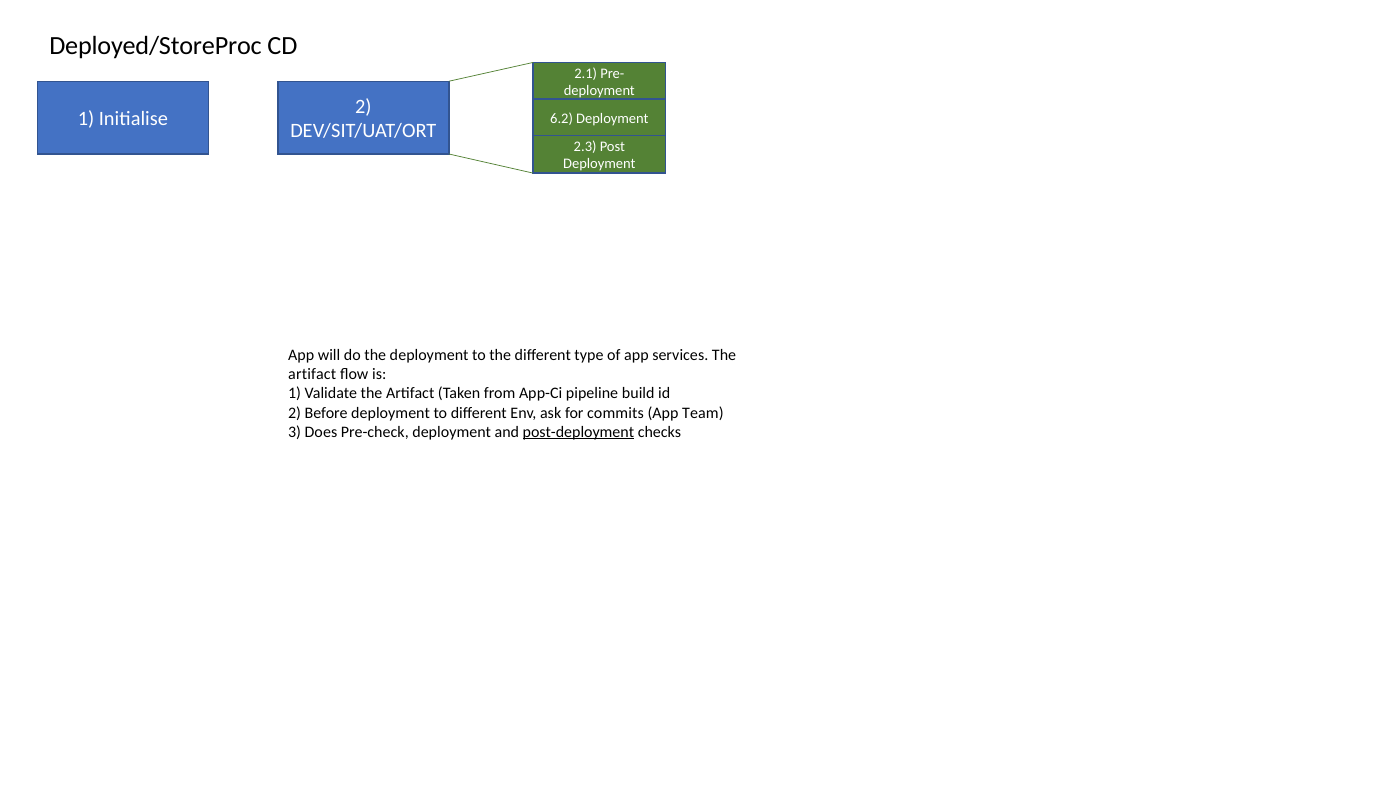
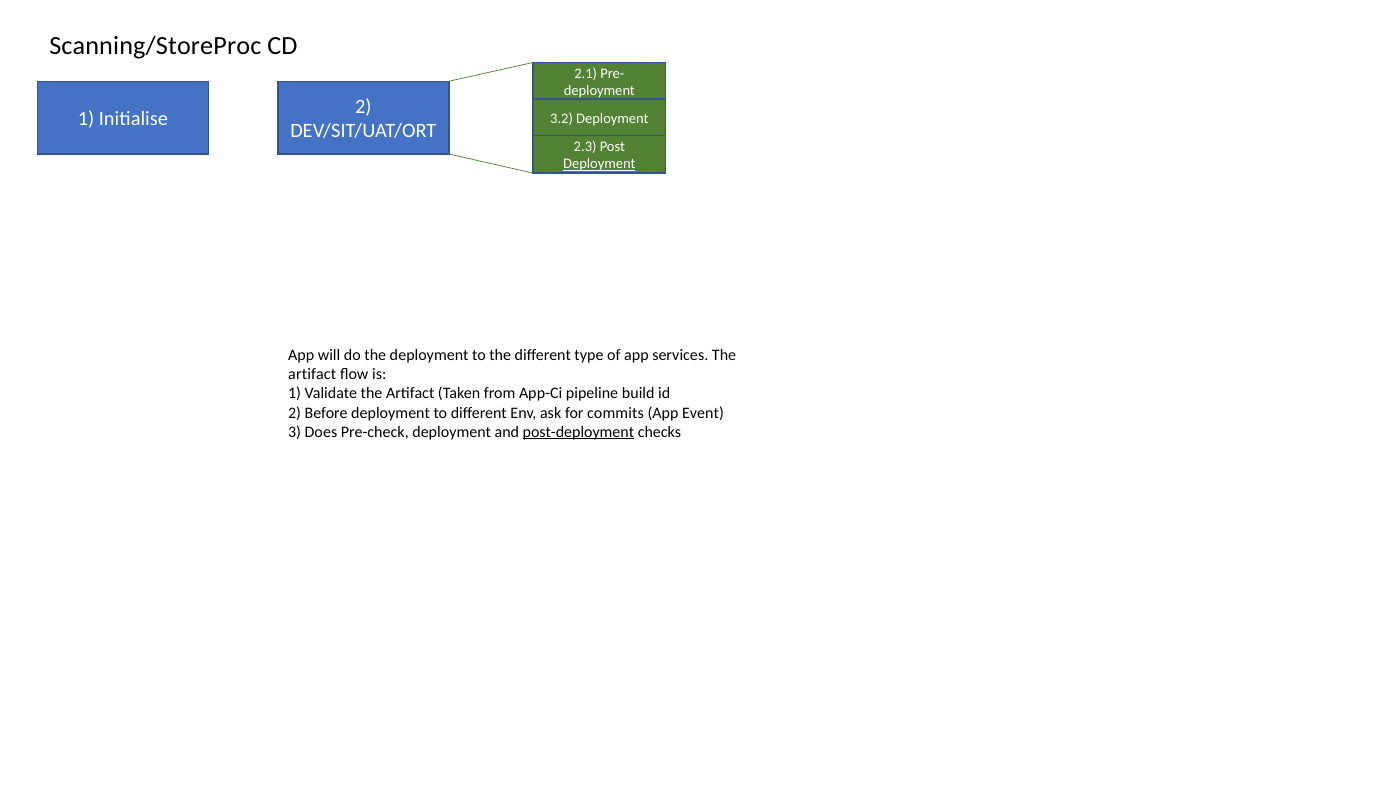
Deployed/StoreProc: Deployed/StoreProc -> Scanning/StoreProc
6.2: 6.2 -> 3.2
Deployment at (599, 164) underline: none -> present
Team: Team -> Event
